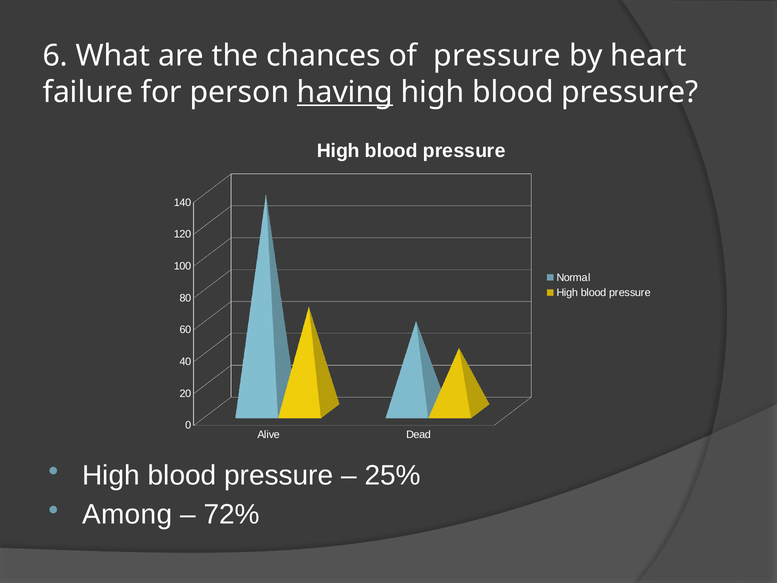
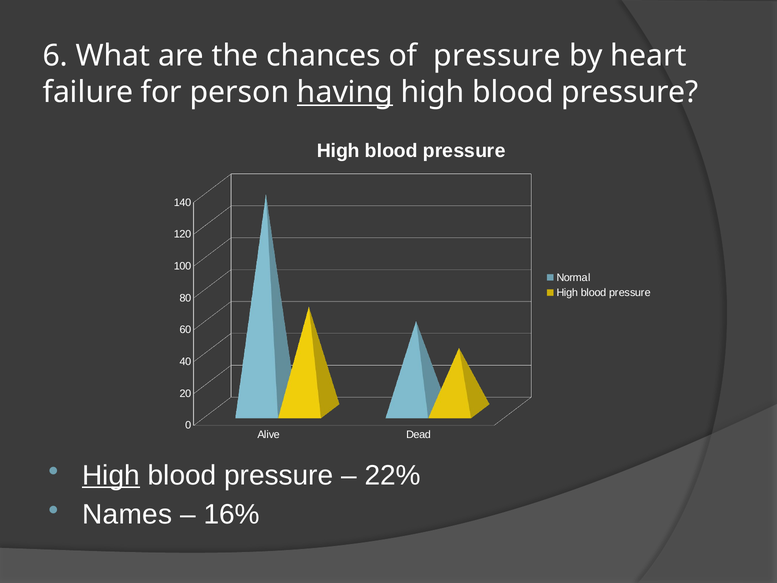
High at (111, 475) underline: none -> present
25%: 25% -> 22%
Among: Among -> Names
72%: 72% -> 16%
